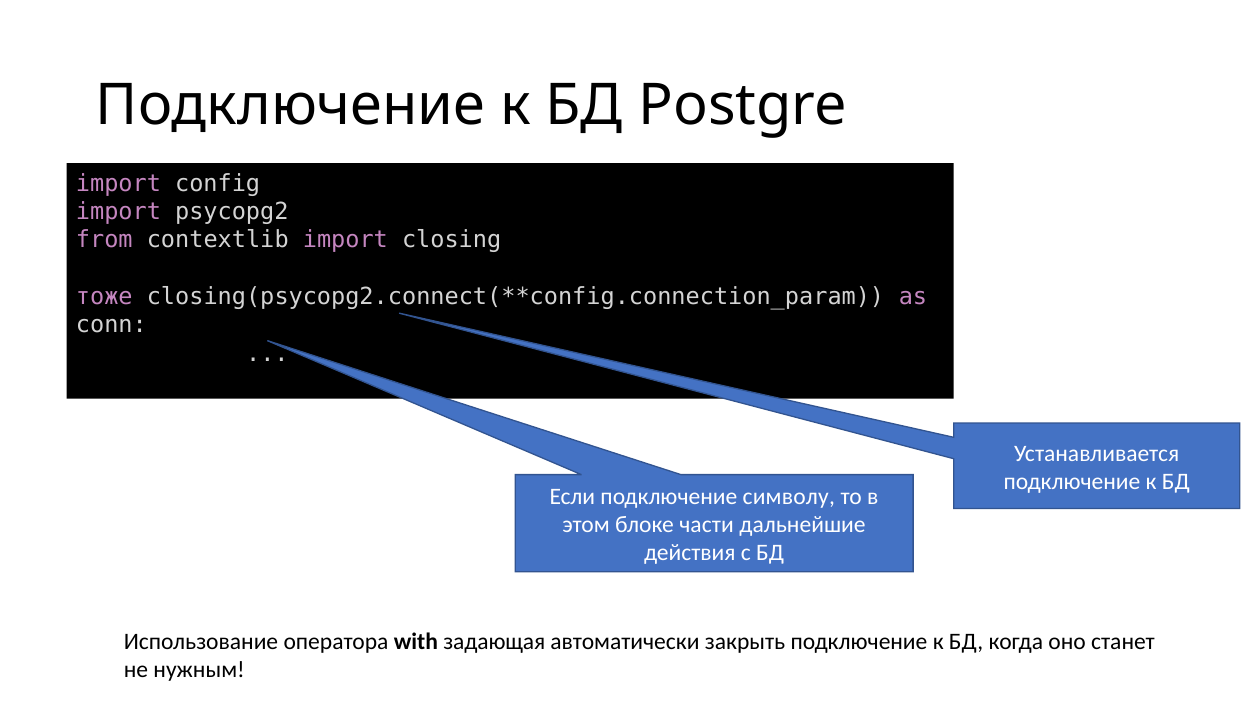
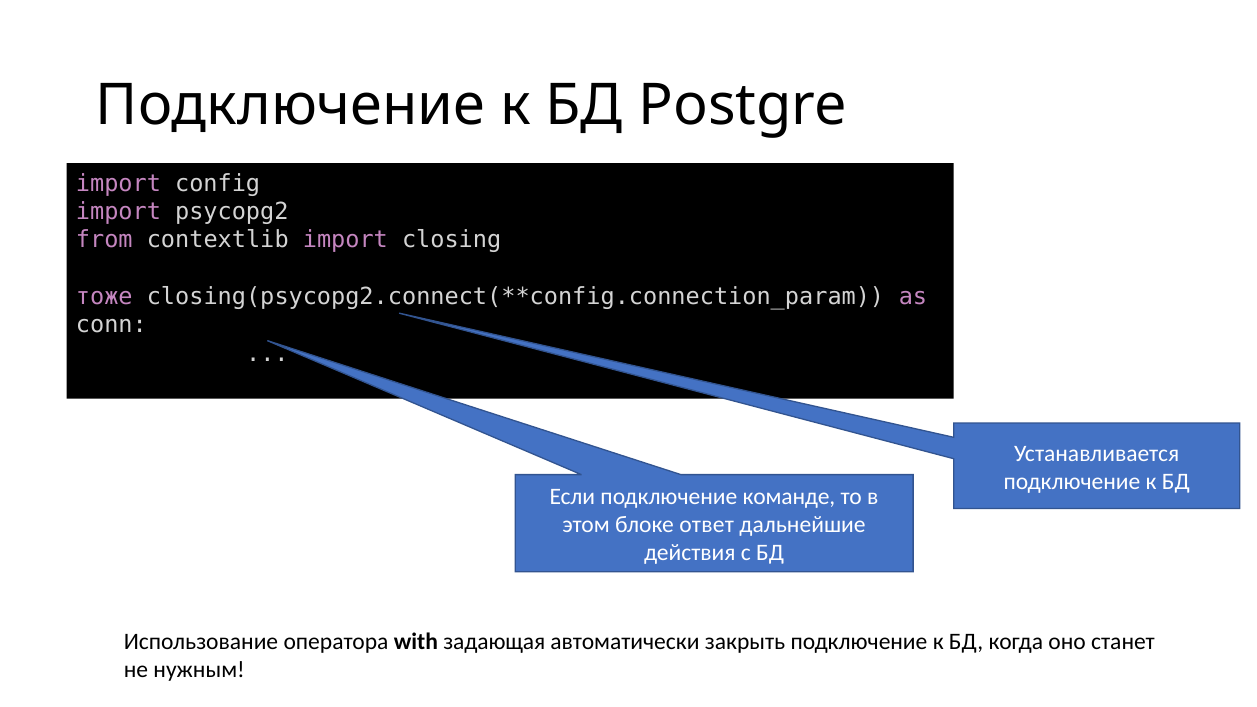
символу: символу -> команде
части: части -> ответ
